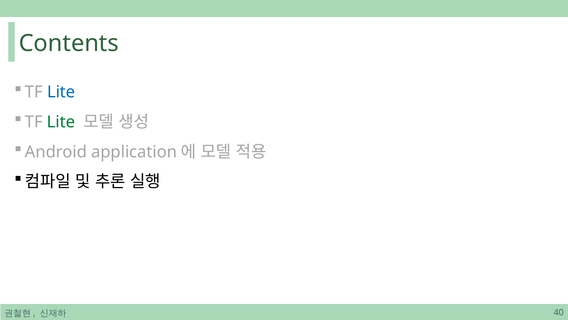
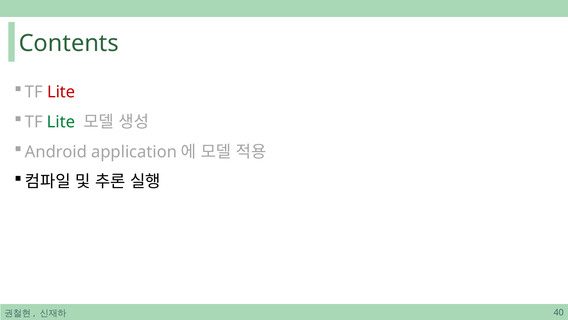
Lite at (61, 92) colour: blue -> red
